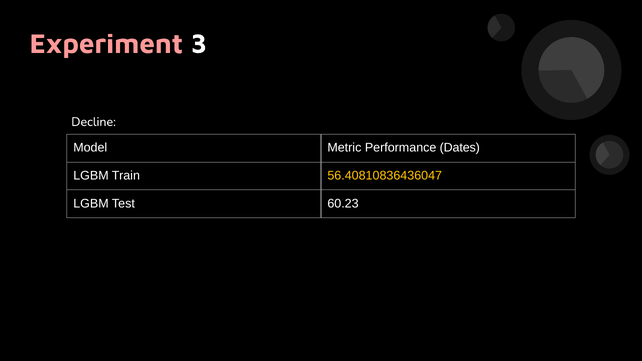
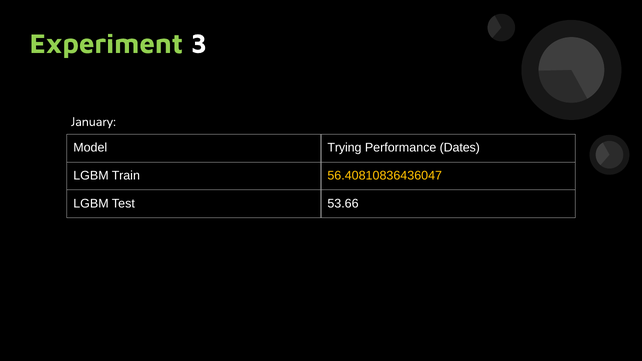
Experiment colour: pink -> light green
Decline: Decline -> January
Metric: Metric -> Trying
60.23: 60.23 -> 53.66
